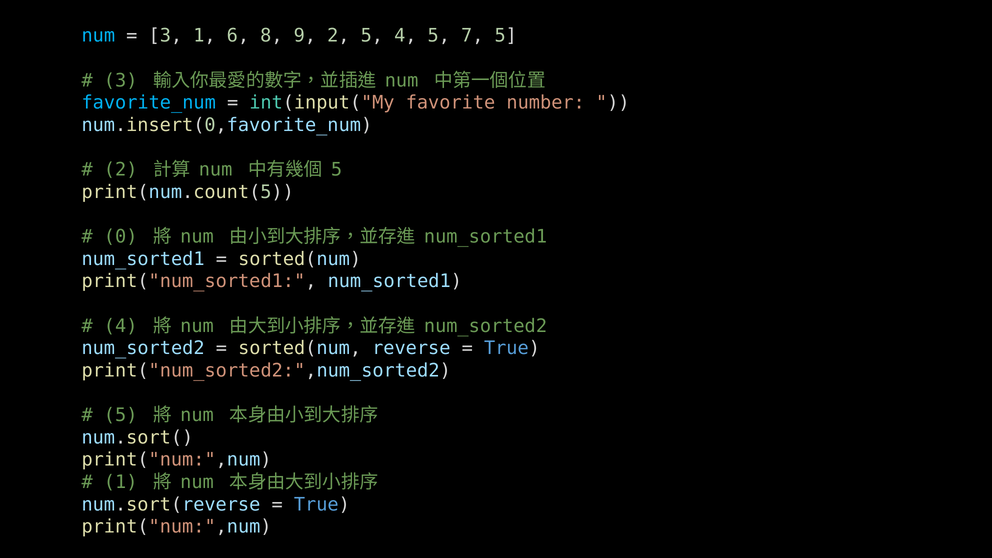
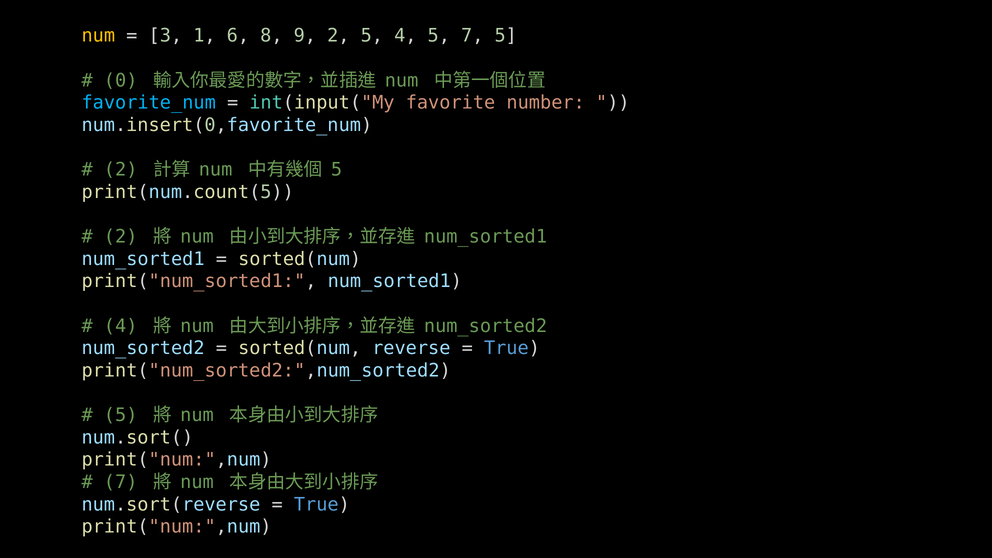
num at (98, 36) colour: light blue -> yellow
3 at (121, 80): 3 -> 0
0 at (121, 237): 0 -> 2
1 at (121, 482): 1 -> 7
